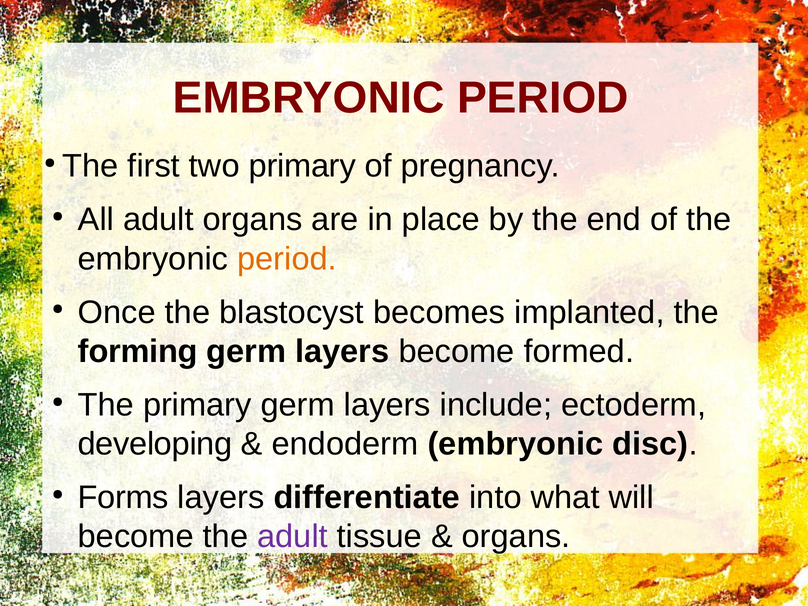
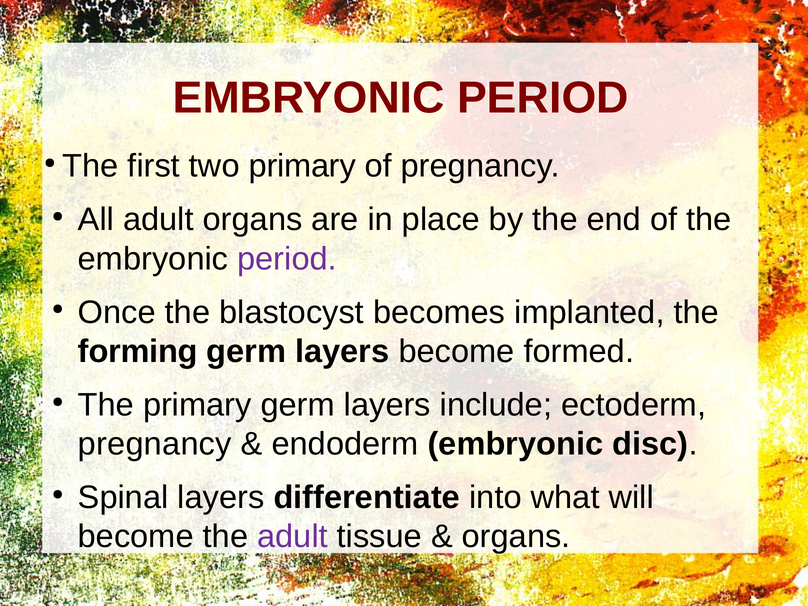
period at (287, 259) colour: orange -> purple
developing at (155, 444): developing -> pregnancy
Forms: Forms -> Spinal
